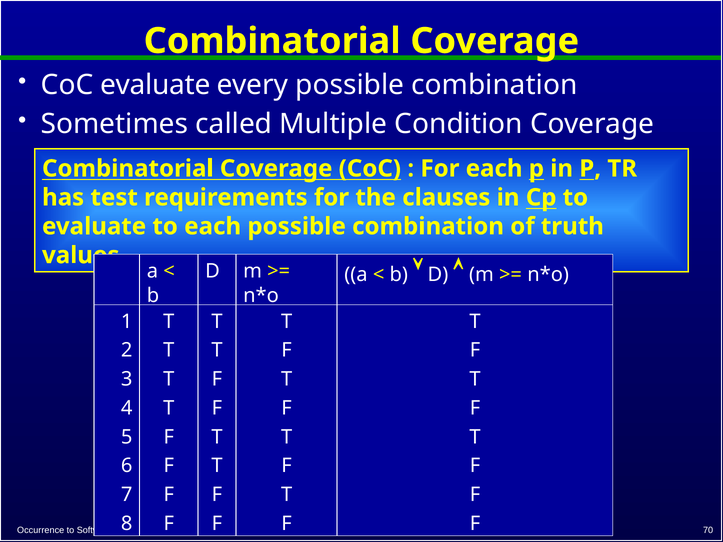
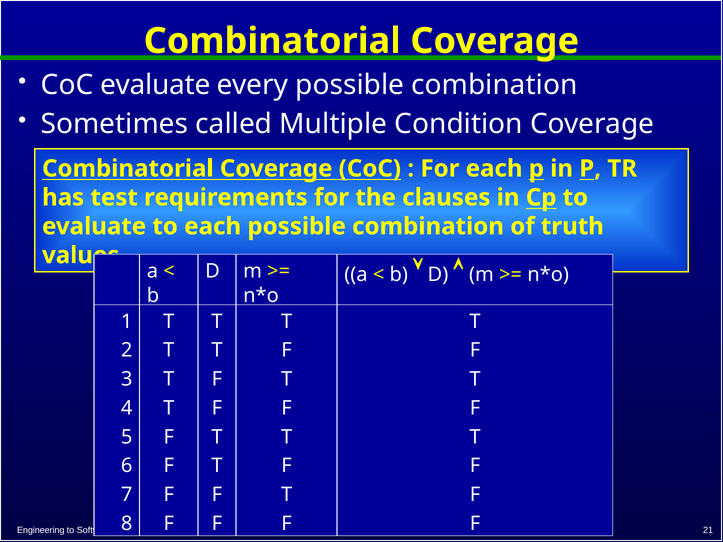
Occurrence: Occurrence -> Engineering
70: 70 -> 21
